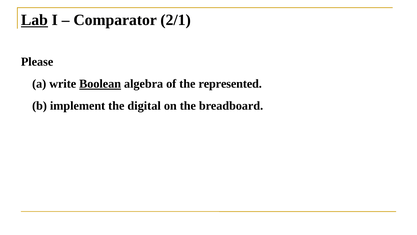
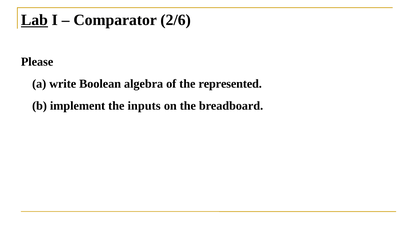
2/1: 2/1 -> 2/6
Boolean underline: present -> none
digital: digital -> inputs
